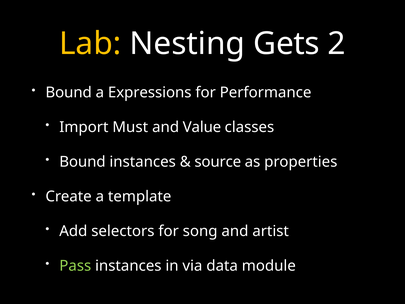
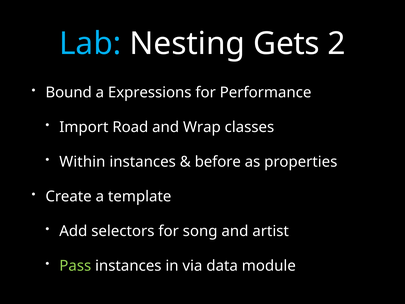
Lab colour: yellow -> light blue
Must: Must -> Road
Value: Value -> Wrap
Bound at (82, 162): Bound -> Within
source: source -> before
